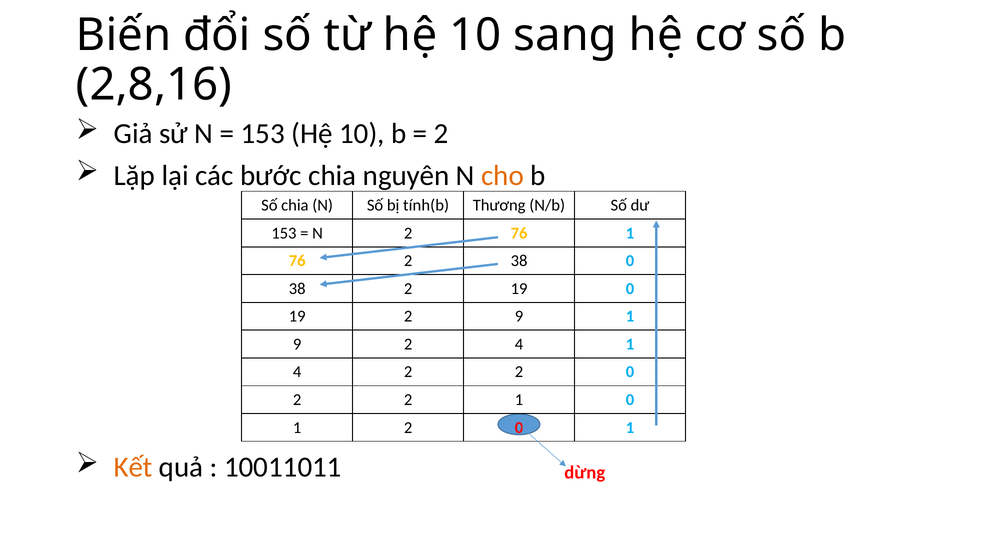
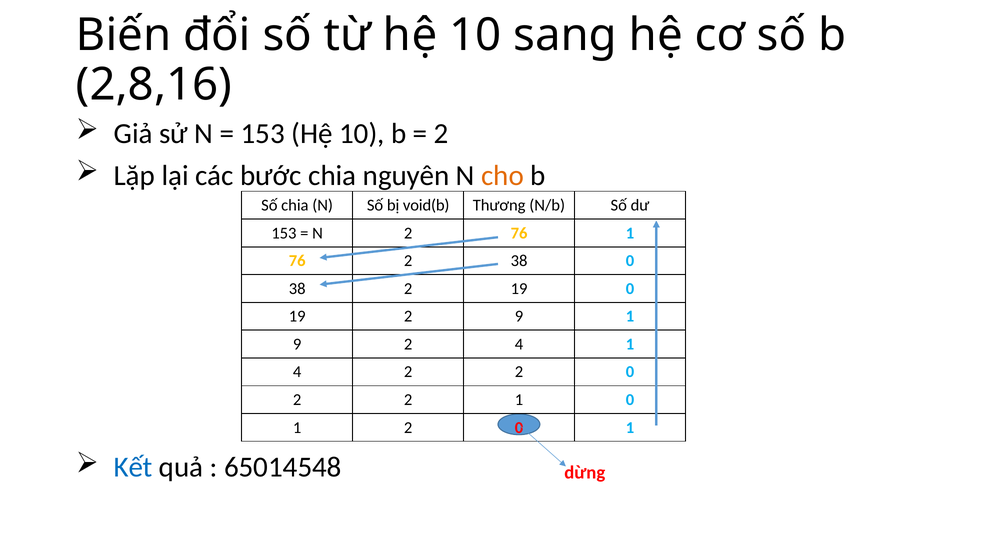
tính(b: tính(b -> void(b
Kết colour: orange -> blue
10011011: 10011011 -> 65014548
